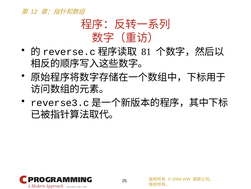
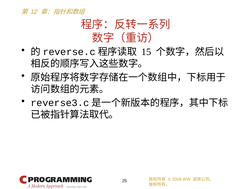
81: 81 -> 15
